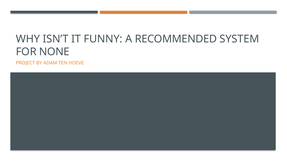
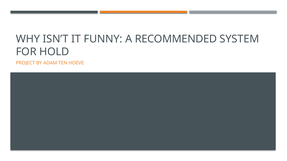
NONE: NONE -> HOLD
